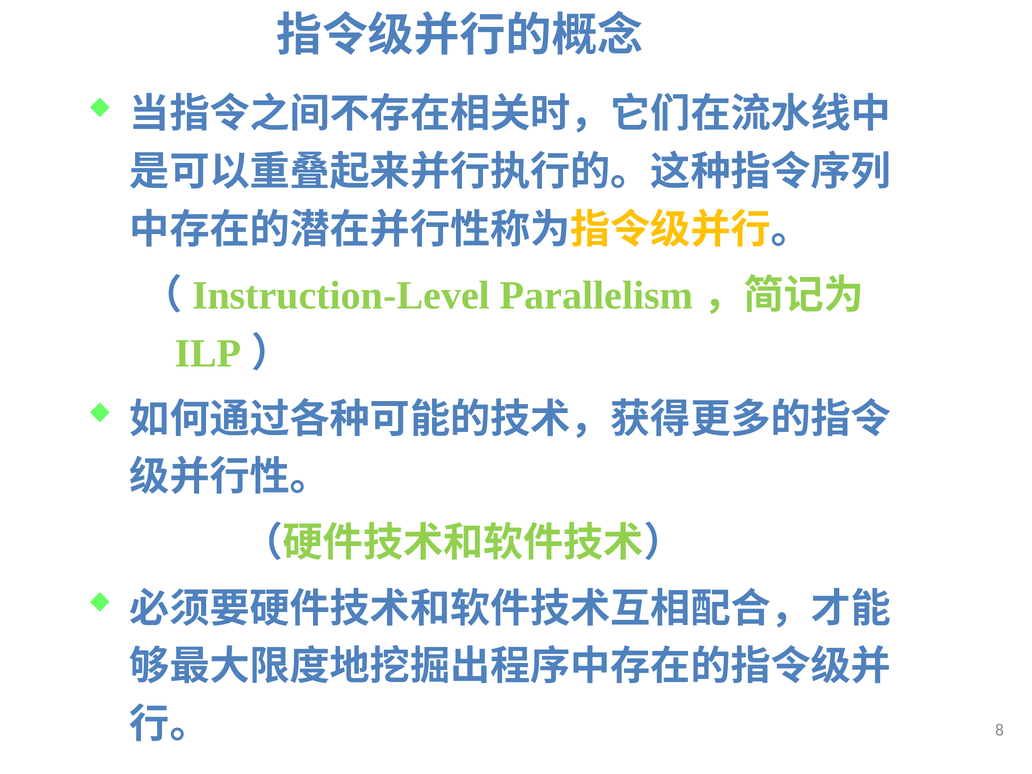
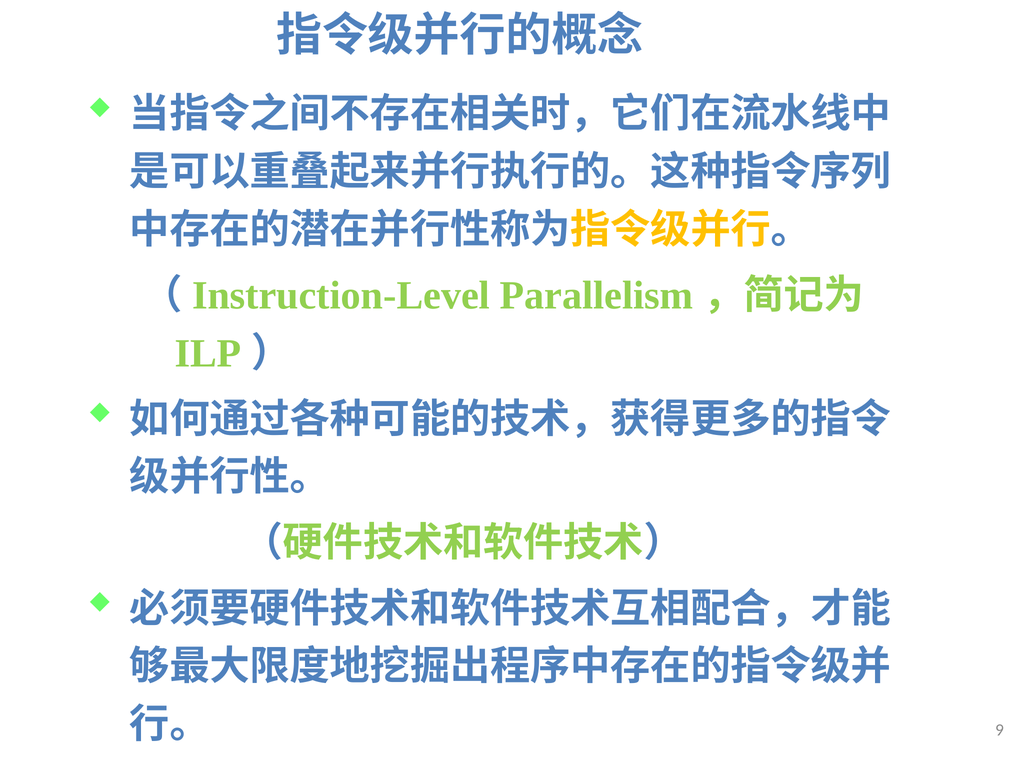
8: 8 -> 9
